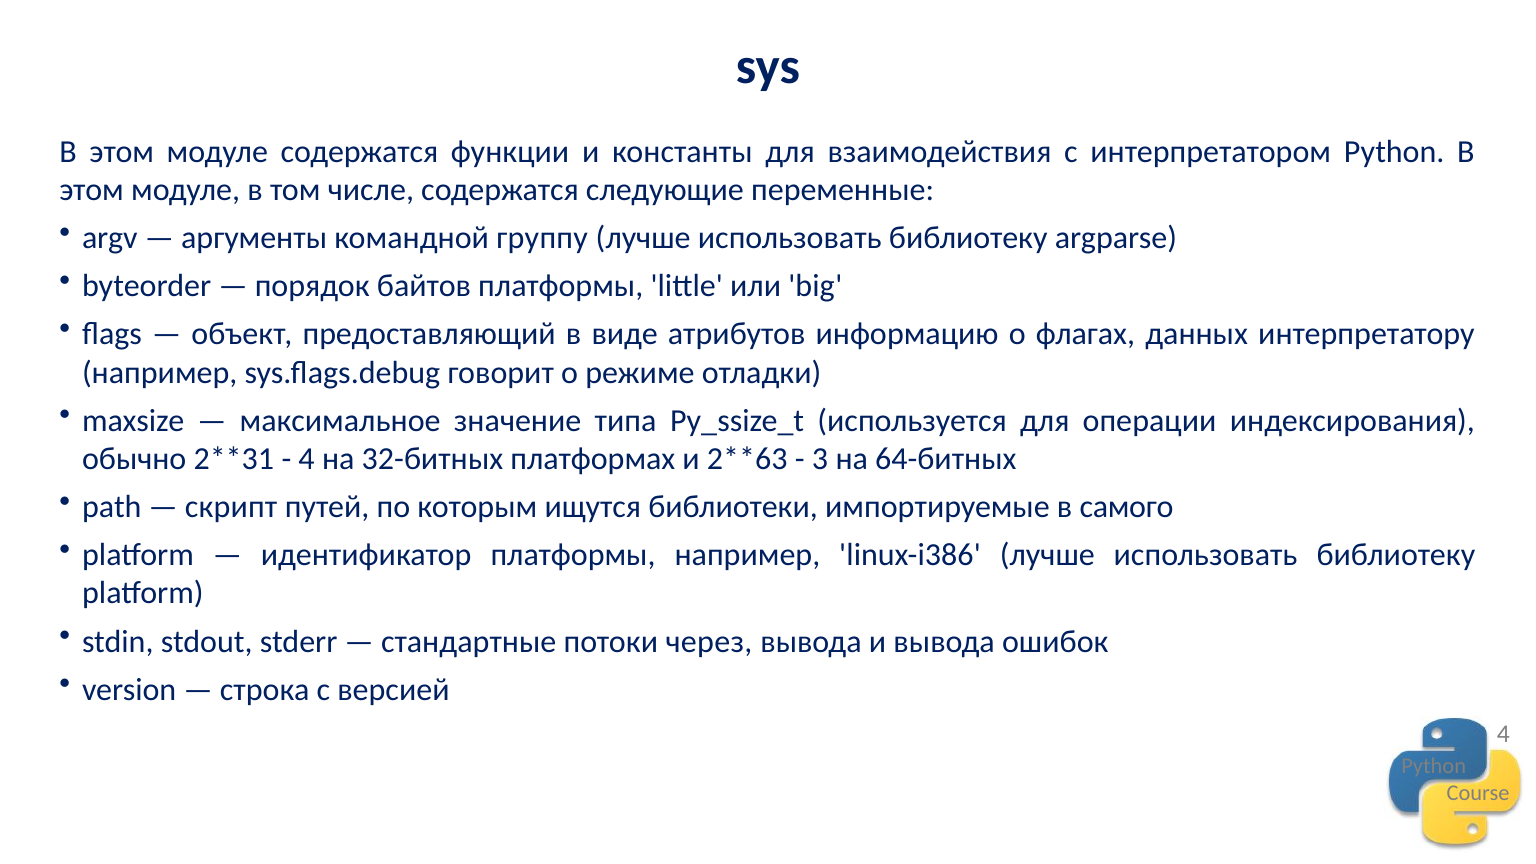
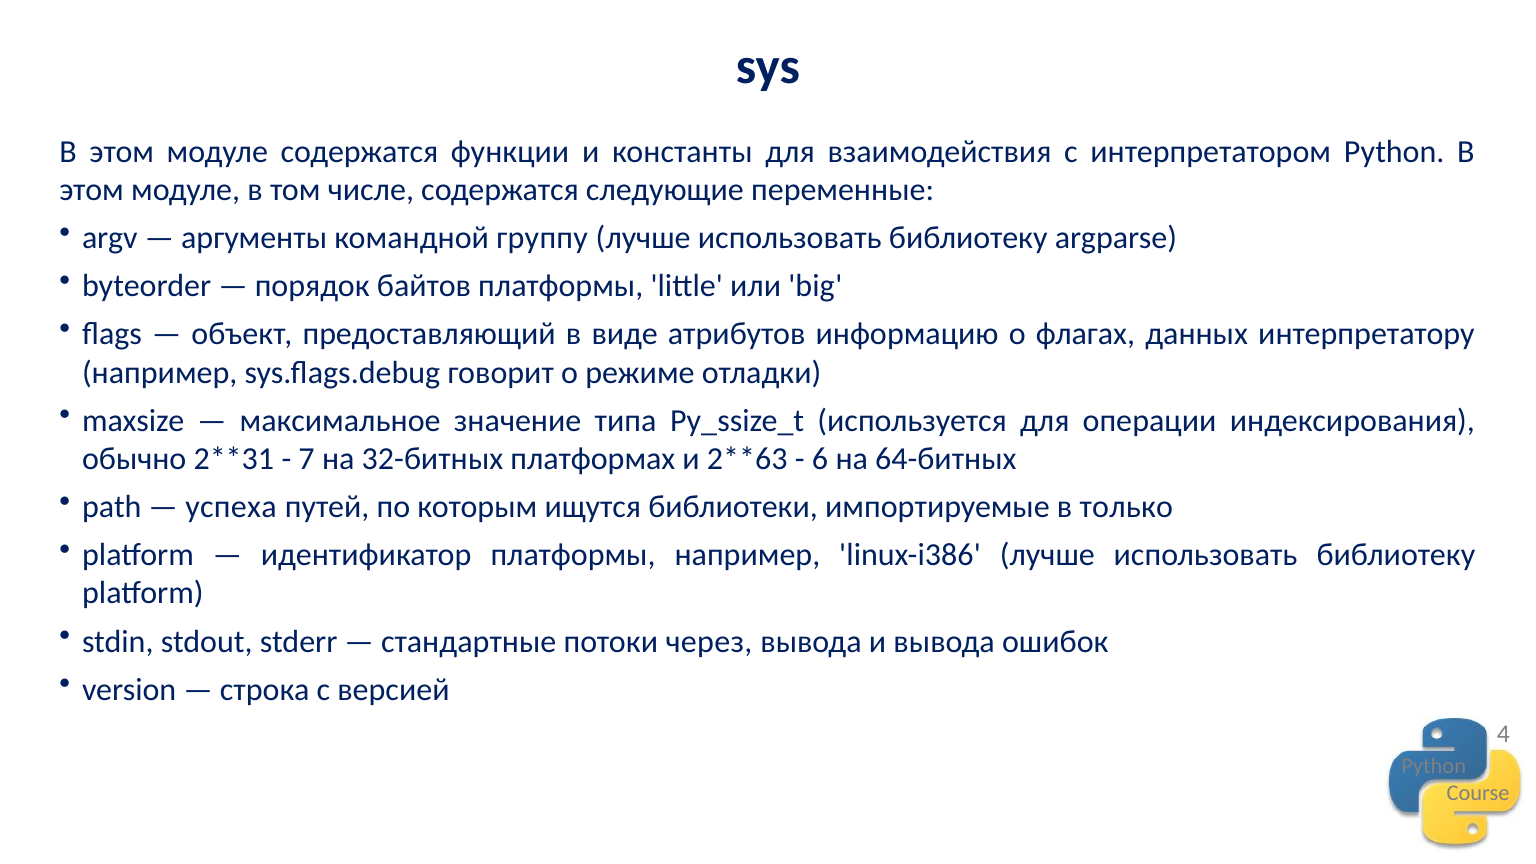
4 at (307, 459): 4 -> 7
3: 3 -> 6
скрипт: скрипт -> успеха
самого: самого -> только
